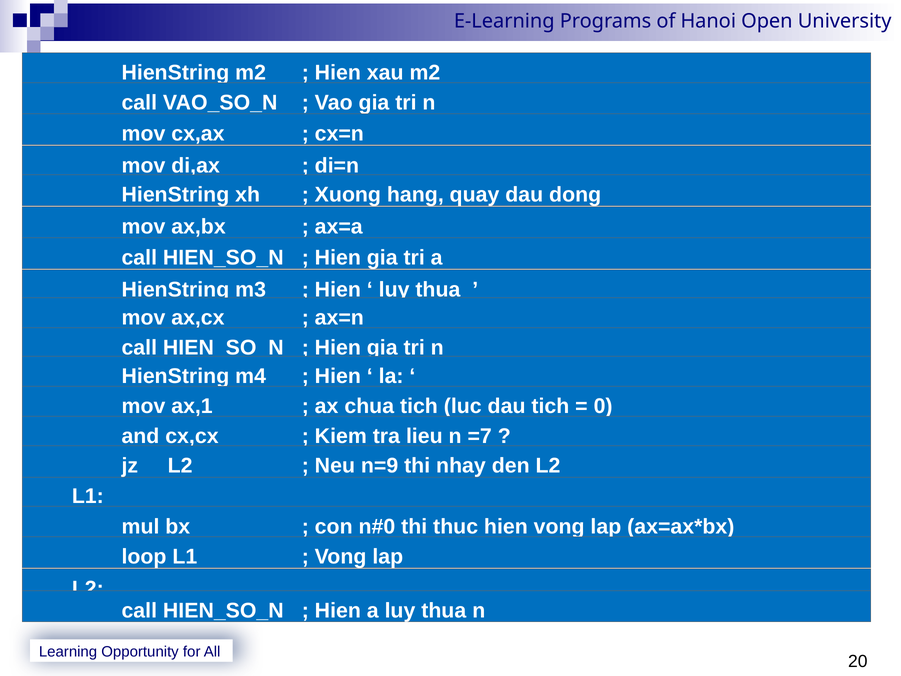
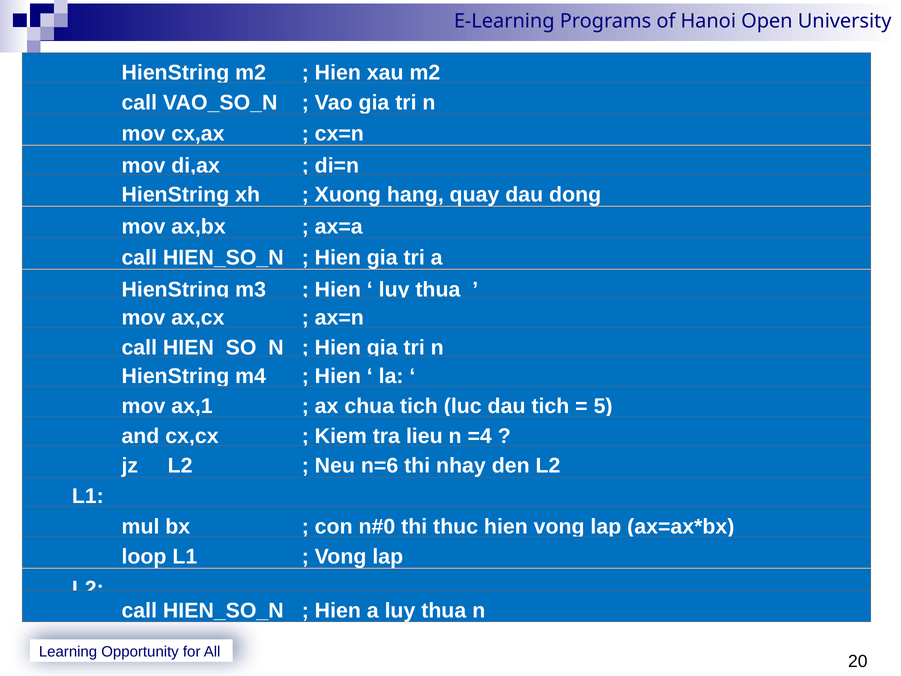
0: 0 -> 5
=7: =7 -> =4
n=9: n=9 -> n=6
